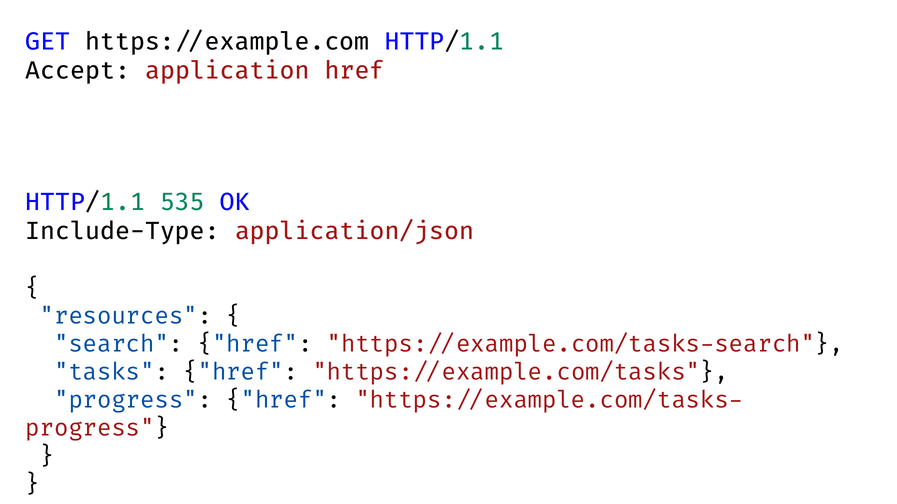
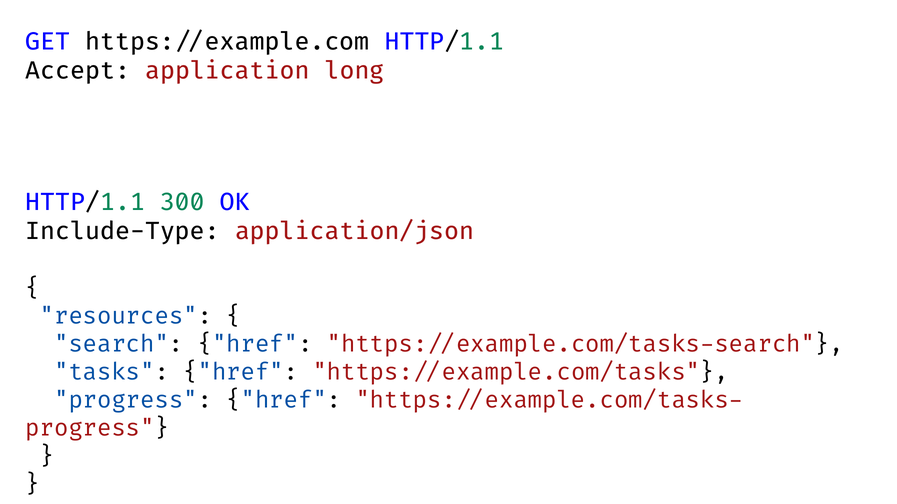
application/href: application/href -> application/long
535: 535 -> 300
